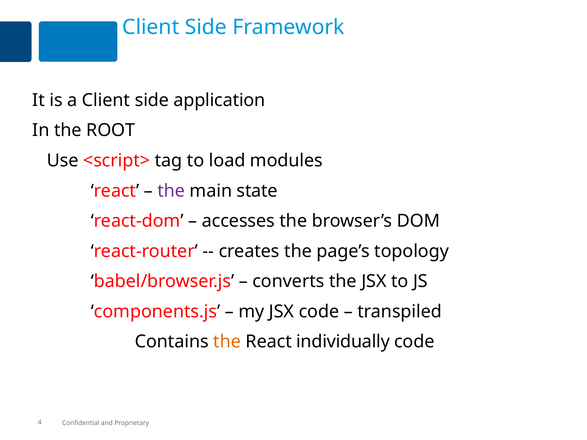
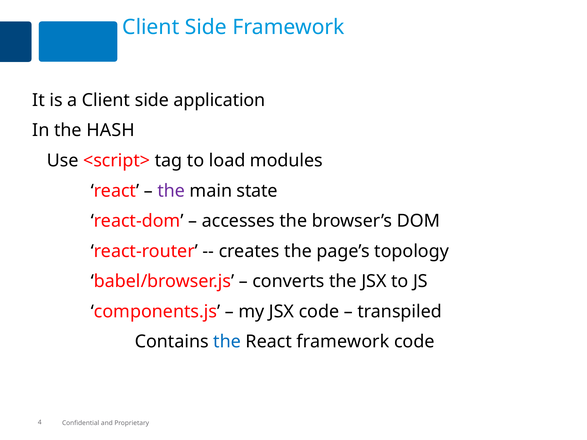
ROOT: ROOT -> HASH
the at (227, 342) colour: orange -> blue
React individually: individually -> framework
